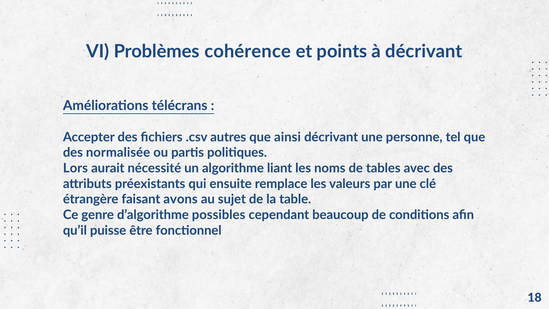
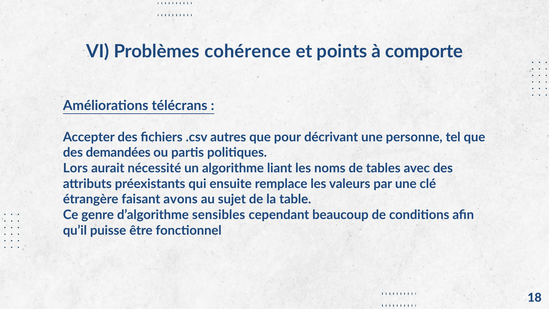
à décrivant: décrivant -> comporte
ainsi: ainsi -> pour
normalisée: normalisée -> demandées
possibles: possibles -> sensibles
